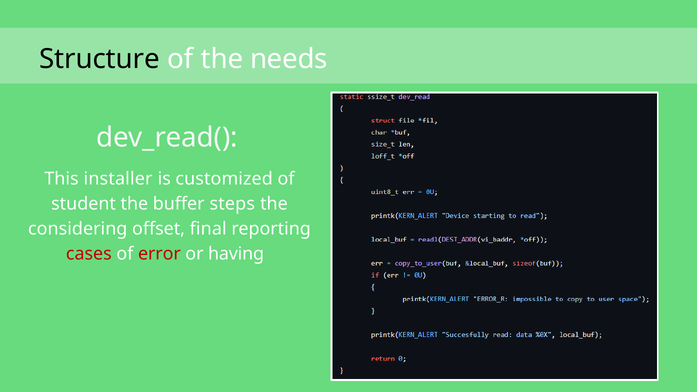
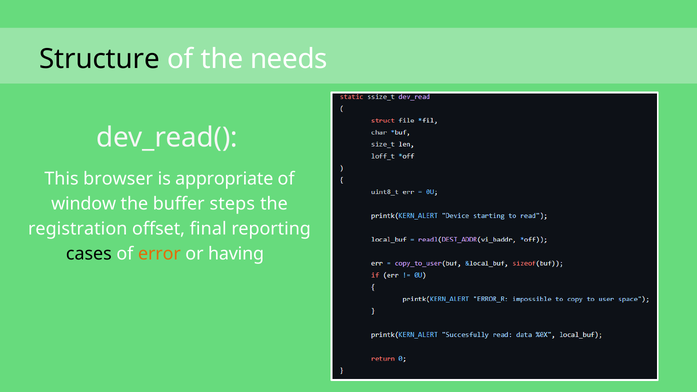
installer: installer -> browser
customized: customized -> appropriate
student: student -> window
considering: considering -> registration
cases colour: red -> black
error colour: red -> orange
